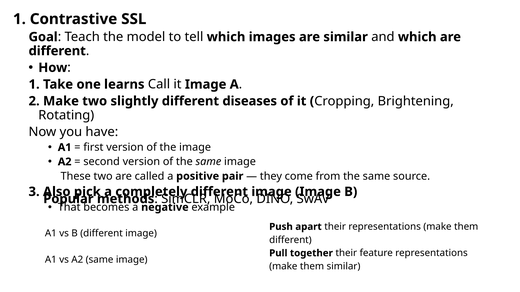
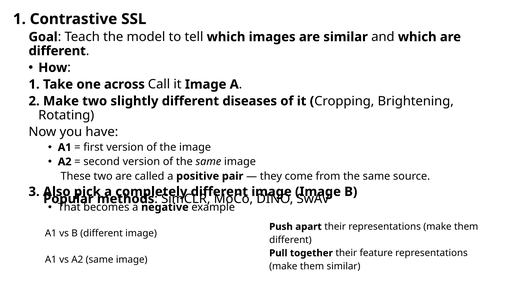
learns: learns -> across
